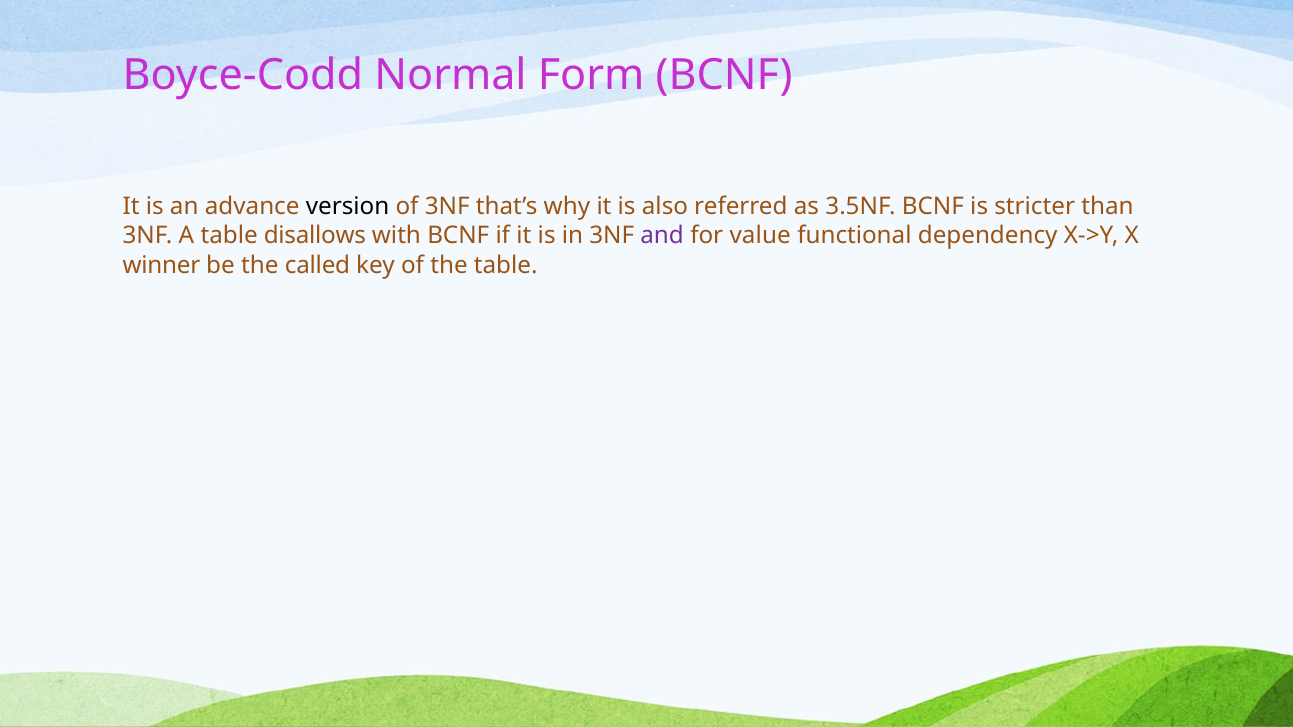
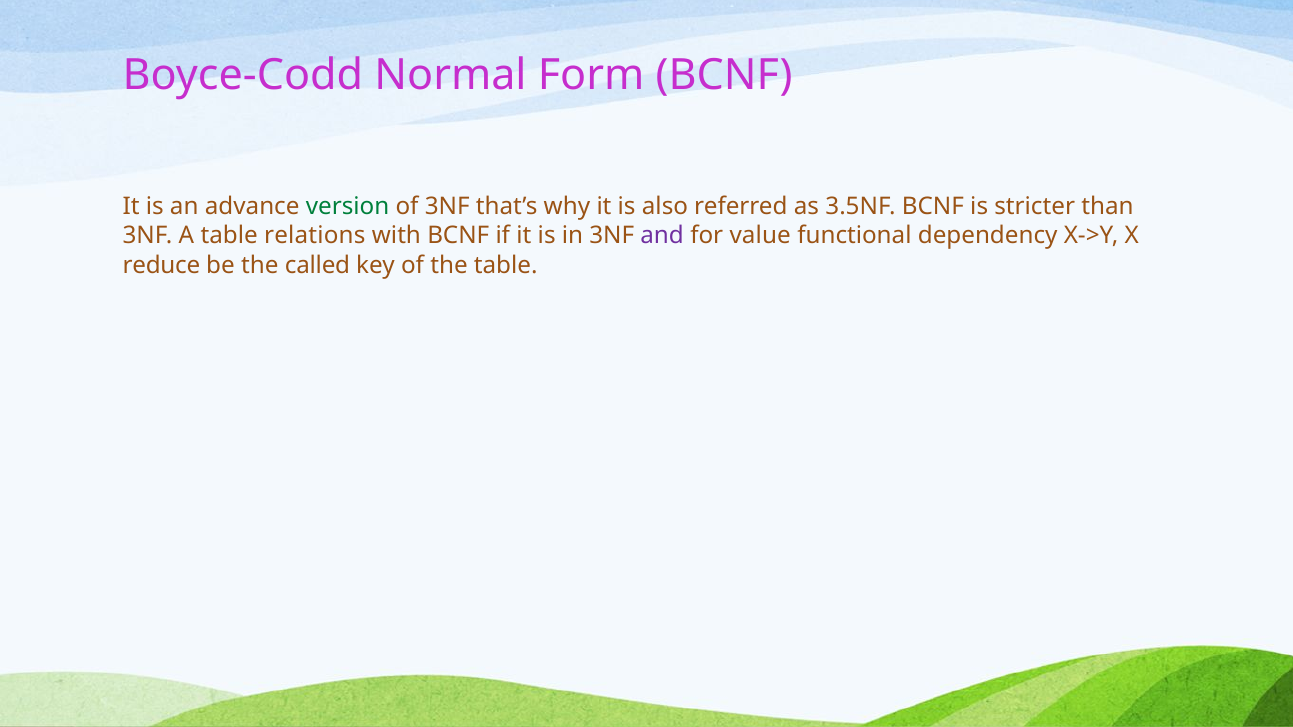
version colour: black -> green
disallows: disallows -> relations
winner: winner -> reduce
